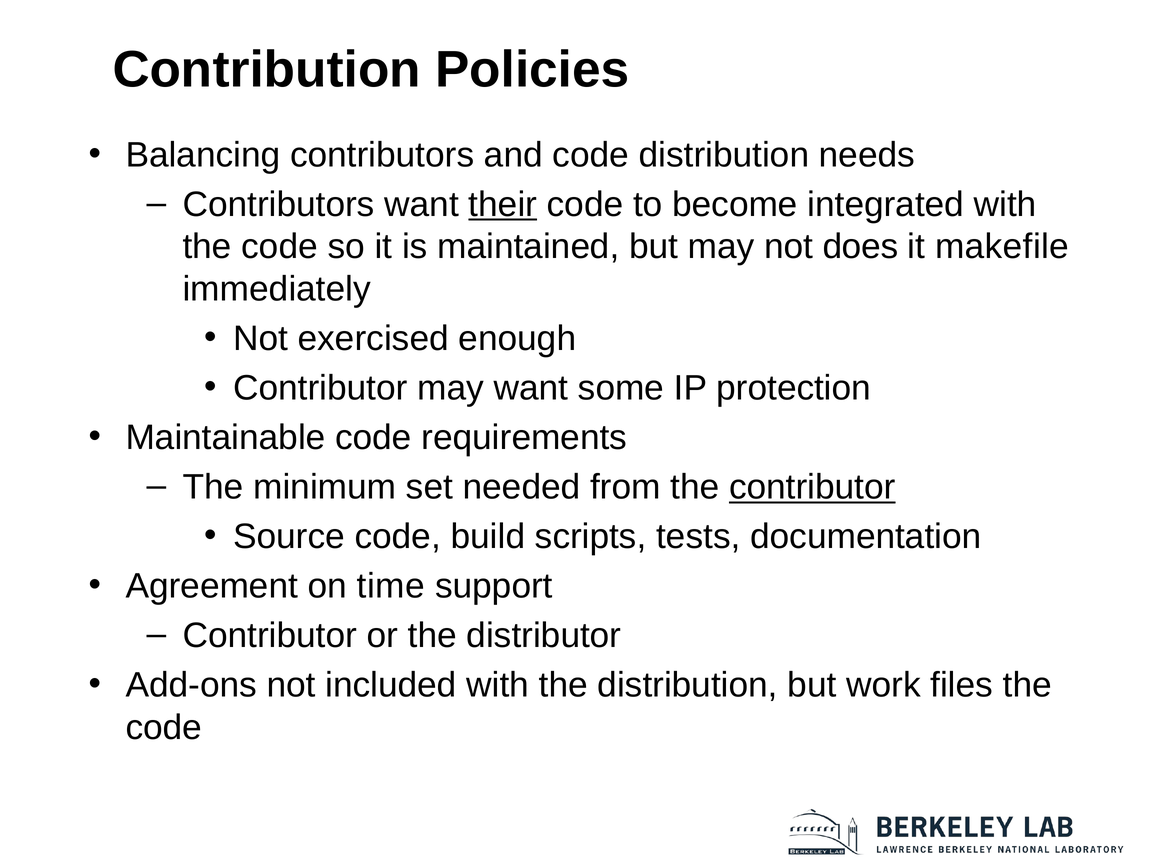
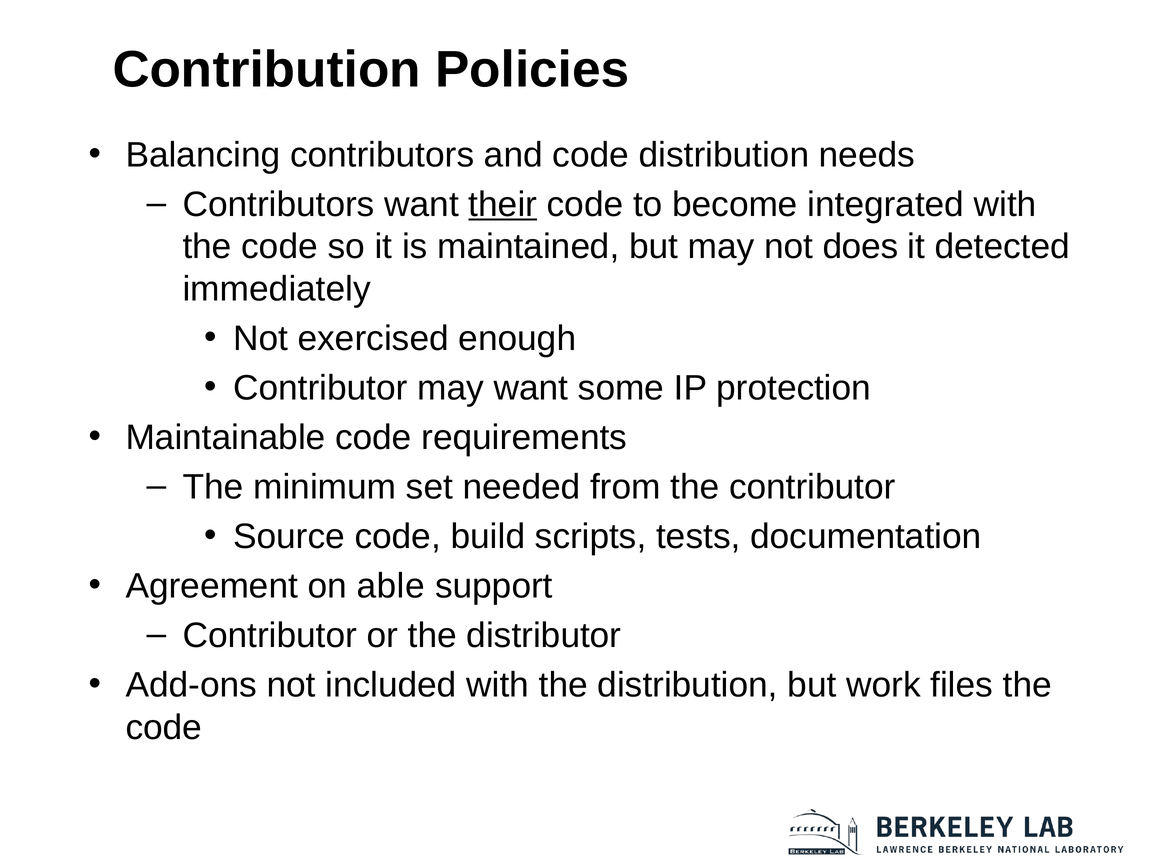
makefile: makefile -> detected
contributor at (812, 487) underline: present -> none
time: time -> able
